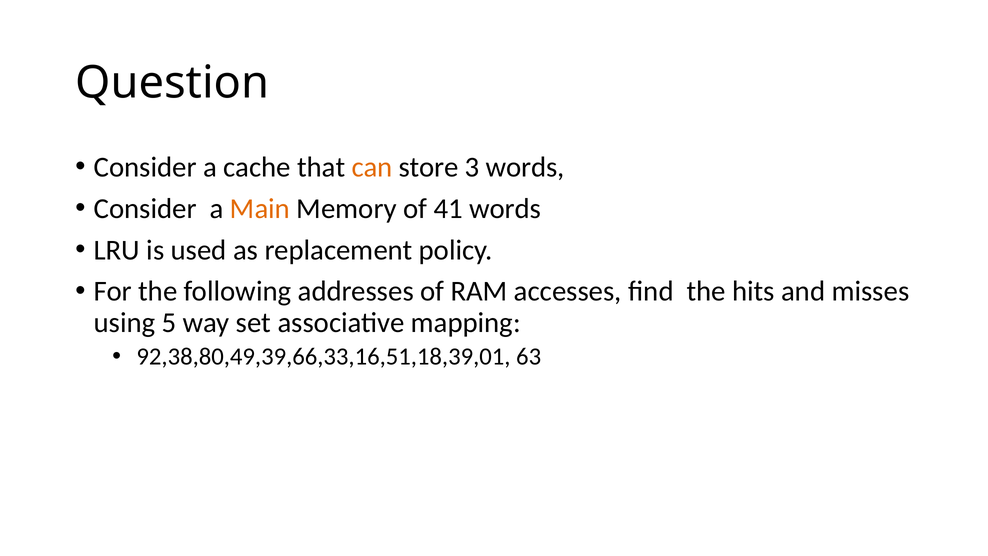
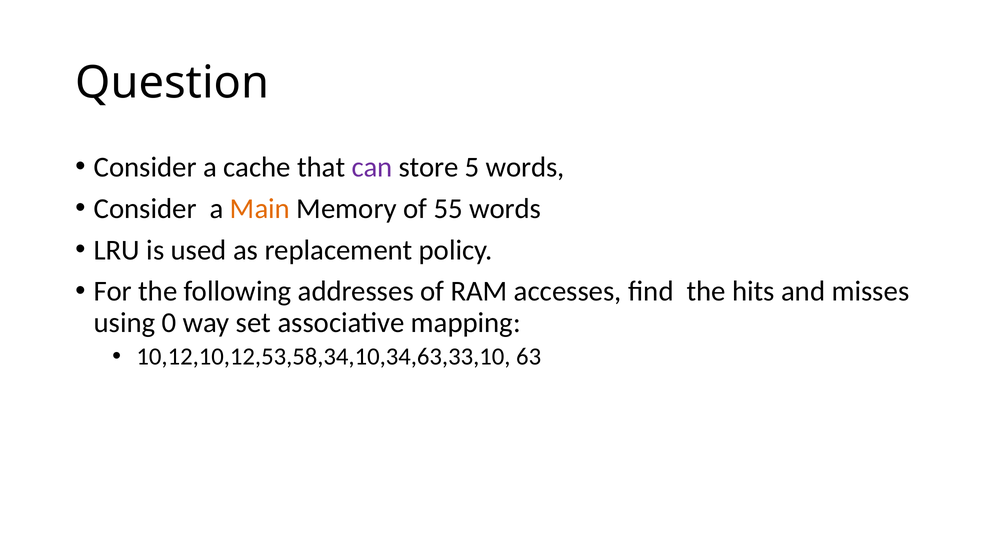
can colour: orange -> purple
3: 3 -> 5
41: 41 -> 55
5: 5 -> 0
92,38,80,49,39,66,33,16,51,18,39,01: 92,38,80,49,39,66,33,16,51,18,39,01 -> 10,12,10,12,53,58,34,10,34,63,33,10
